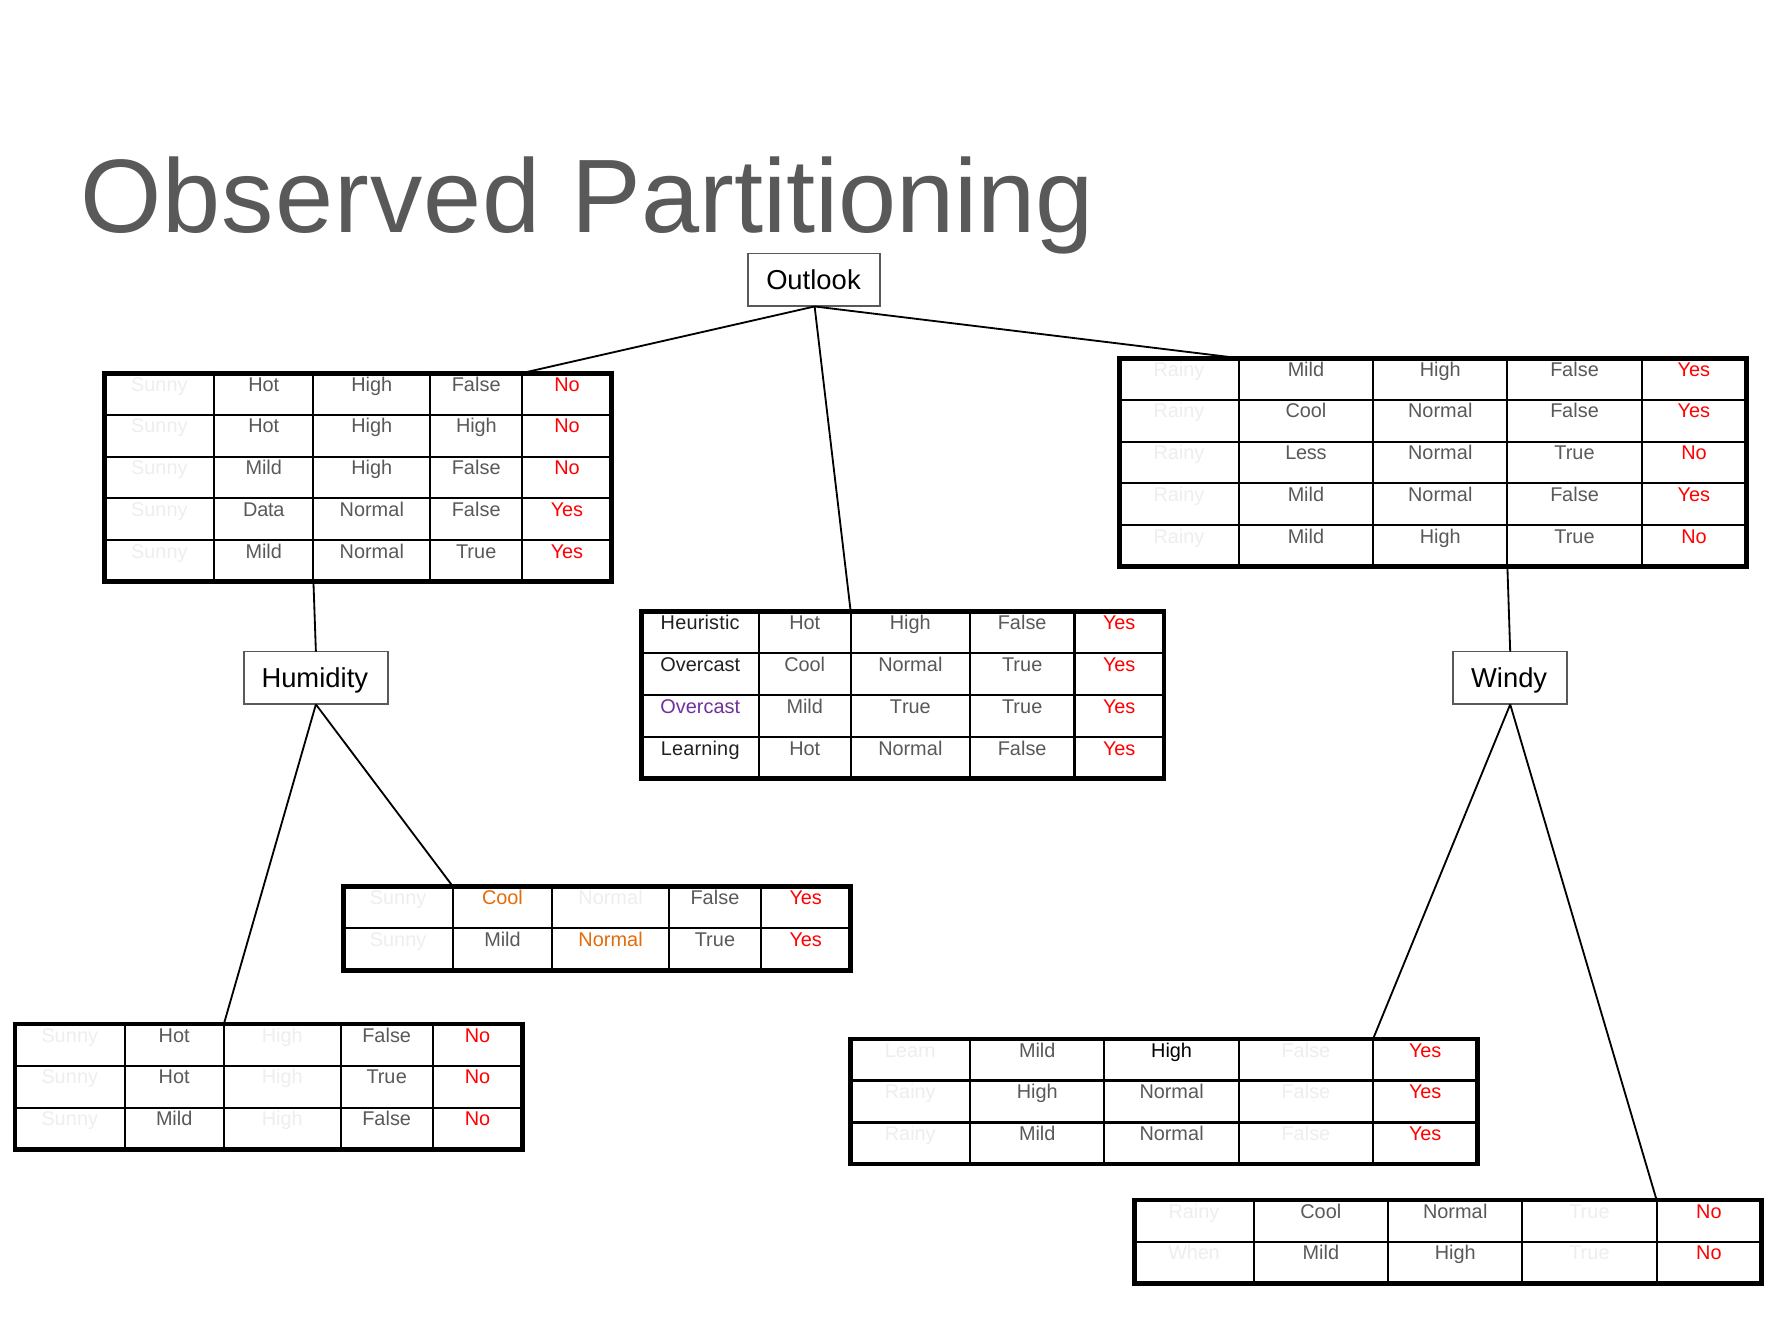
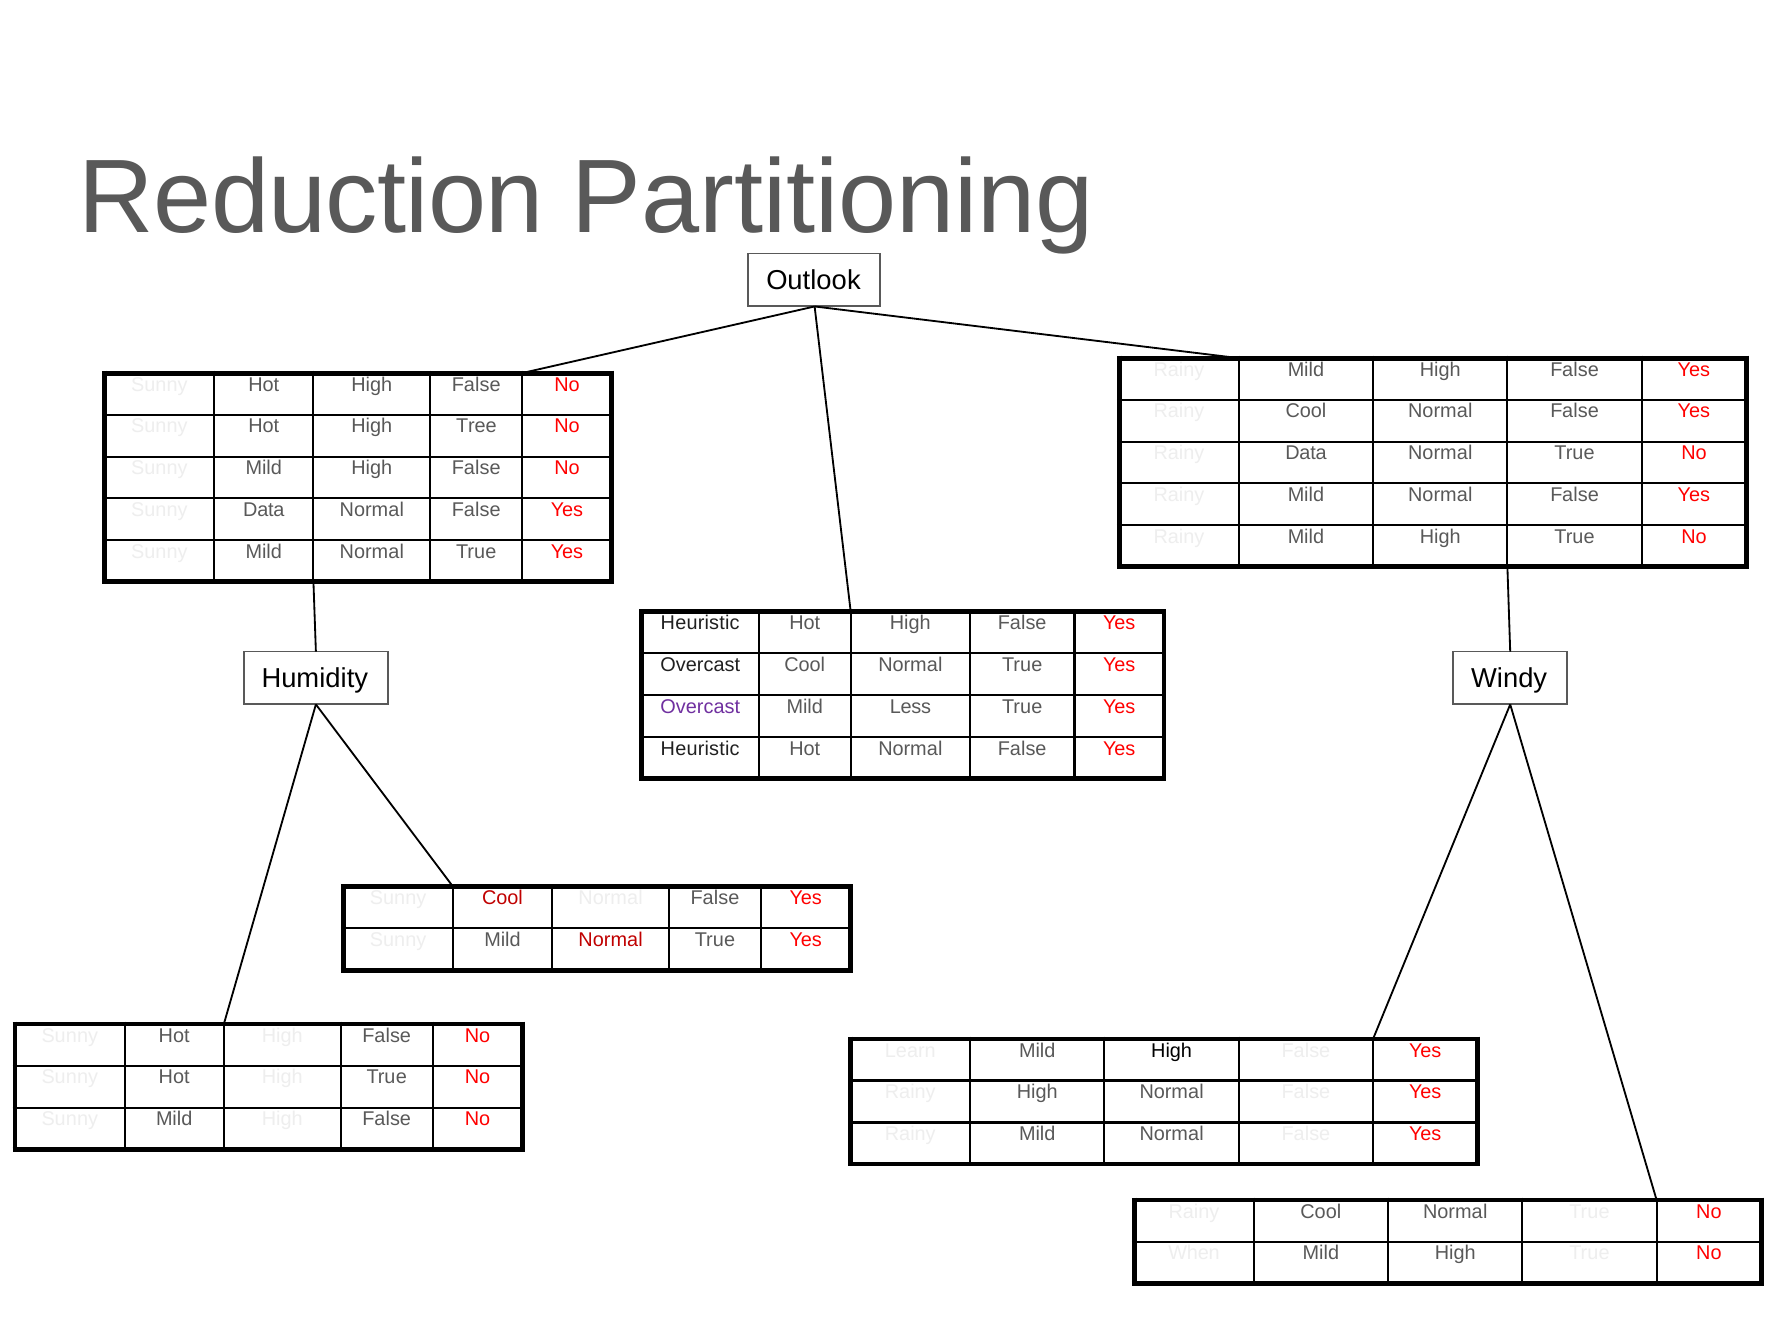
Observed: Observed -> Reduction
High High: High -> Tree
Rainy Less: Less -> Data
Mild True: True -> Less
Learning at (700, 749): Learning -> Heuristic
Cool at (502, 898) colour: orange -> red
Normal at (611, 940) colour: orange -> red
